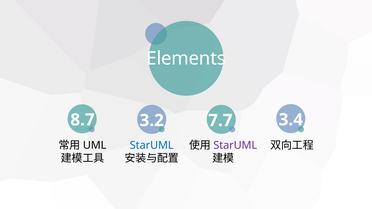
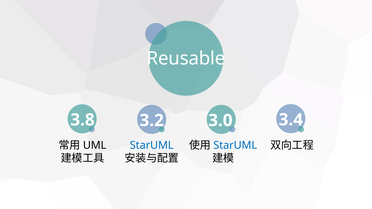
Elements: Elements -> Reusable
8.7: 8.7 -> 3.8
7.7: 7.7 -> 3.0
StarUML at (235, 146) colour: purple -> blue
